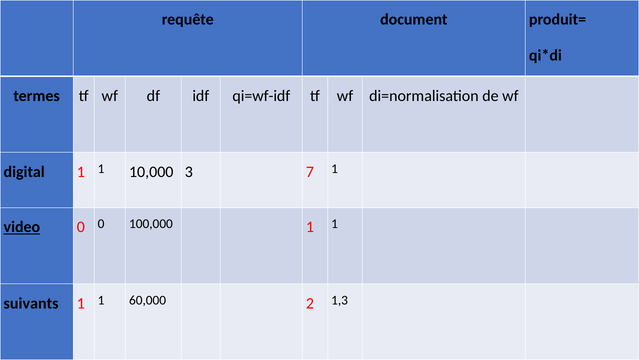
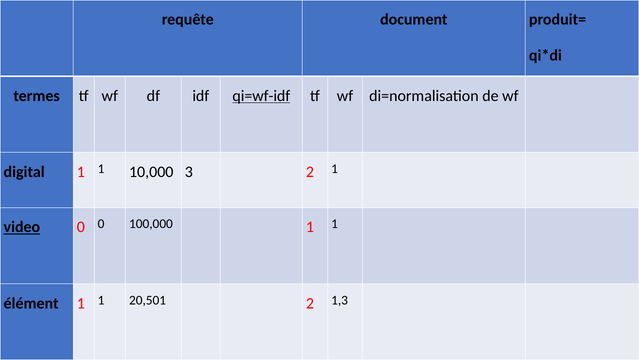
qi=wf-idf underline: none -> present
3 7: 7 -> 2
suivants: suivants -> élément
60,000: 60,000 -> 20,501
